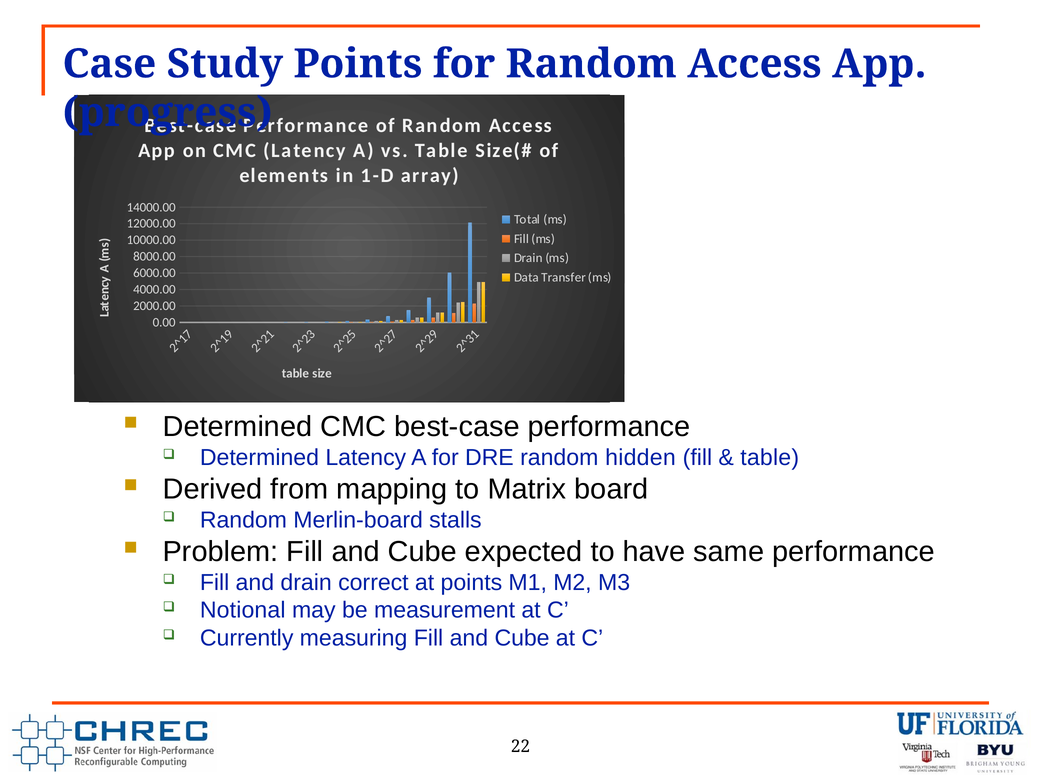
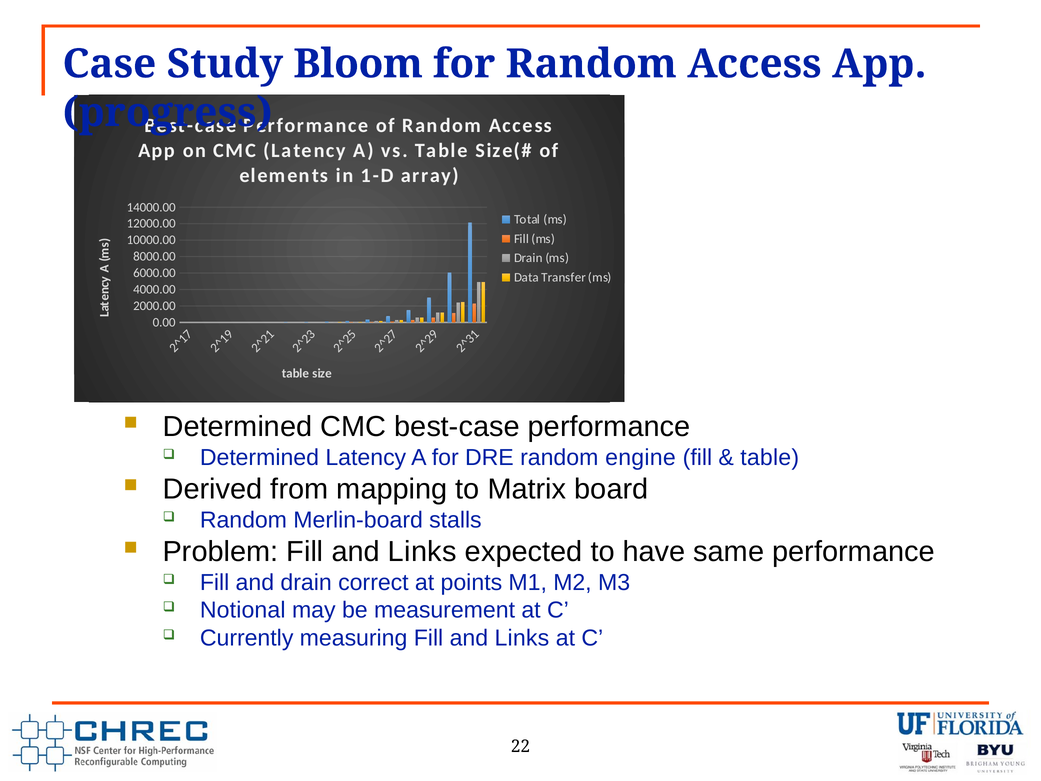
Study Points: Points -> Bloom
hidden: hidden -> engine
Problem Fill and Cube: Cube -> Links
measuring Fill and Cube: Cube -> Links
